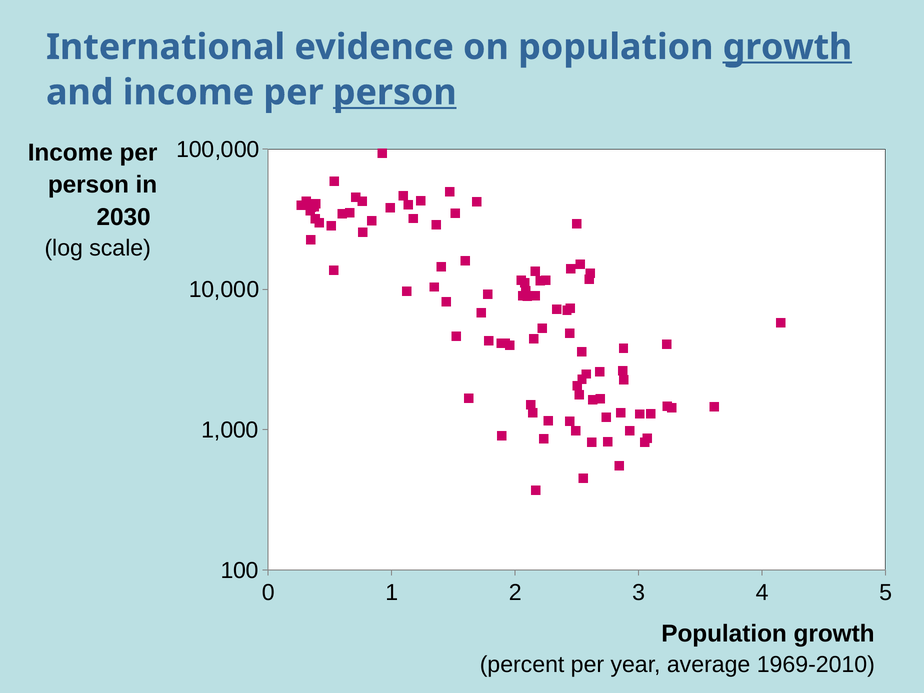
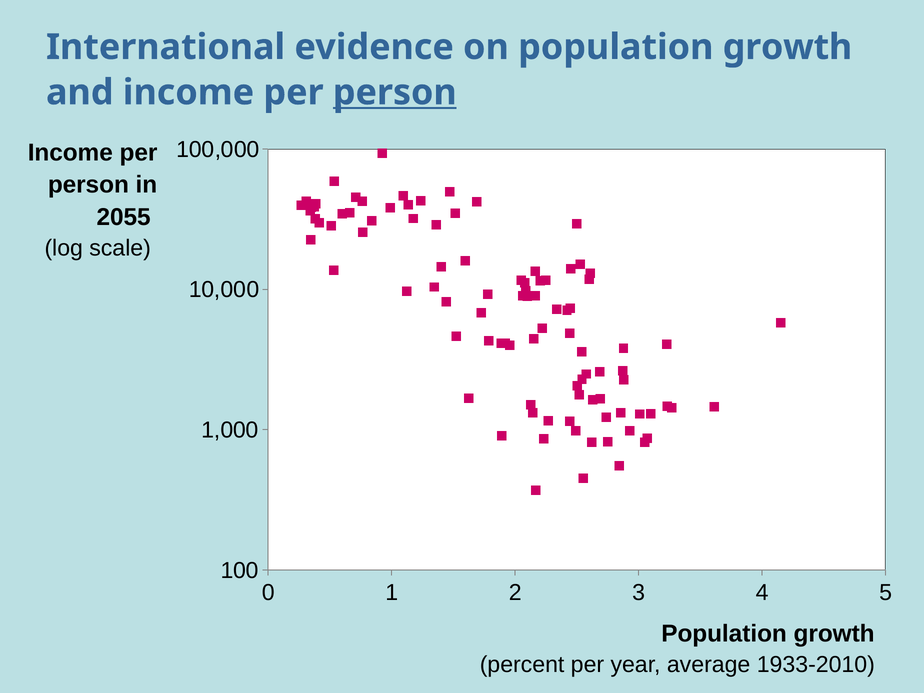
growth at (787, 47) underline: present -> none
2030: 2030 -> 2055
1969-2010: 1969-2010 -> 1933-2010
